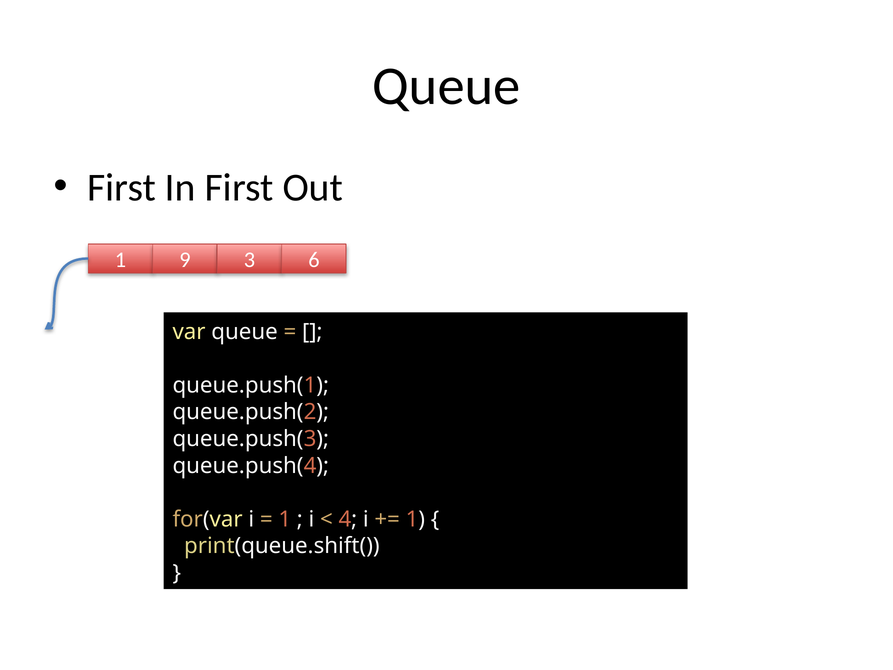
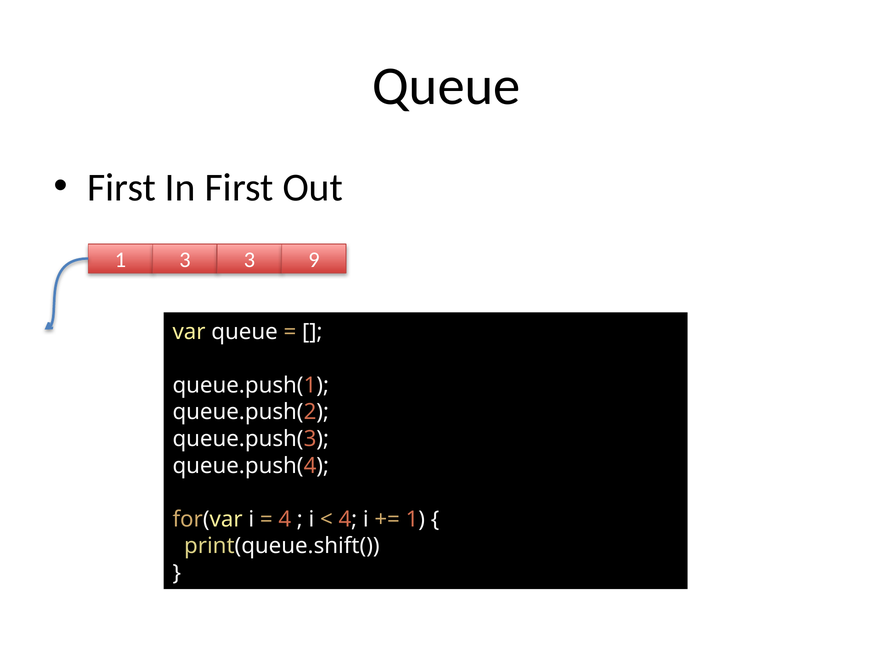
1 9: 9 -> 3
6: 6 -> 9
1 at (285, 519): 1 -> 4
